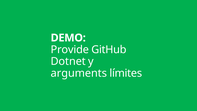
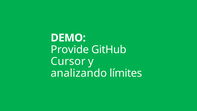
Dotnet: Dotnet -> Cursor
arguments: arguments -> analizando
